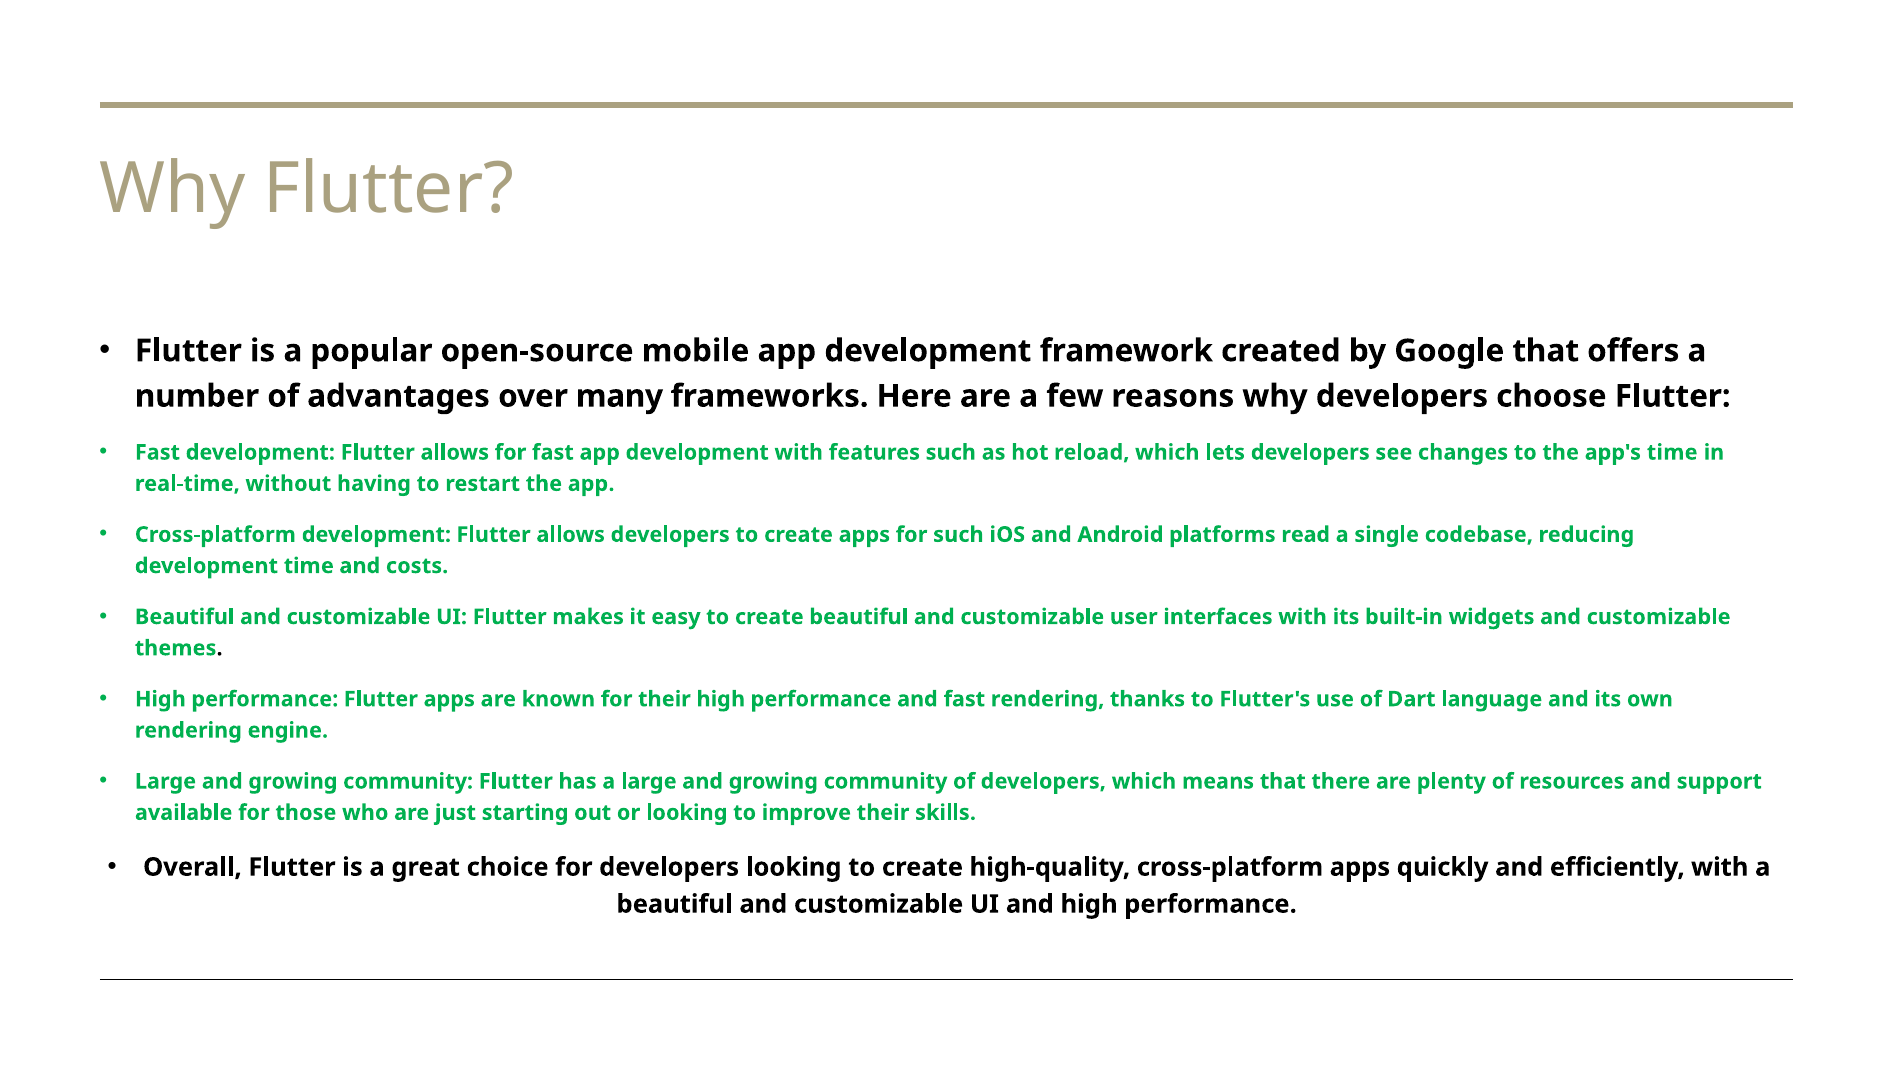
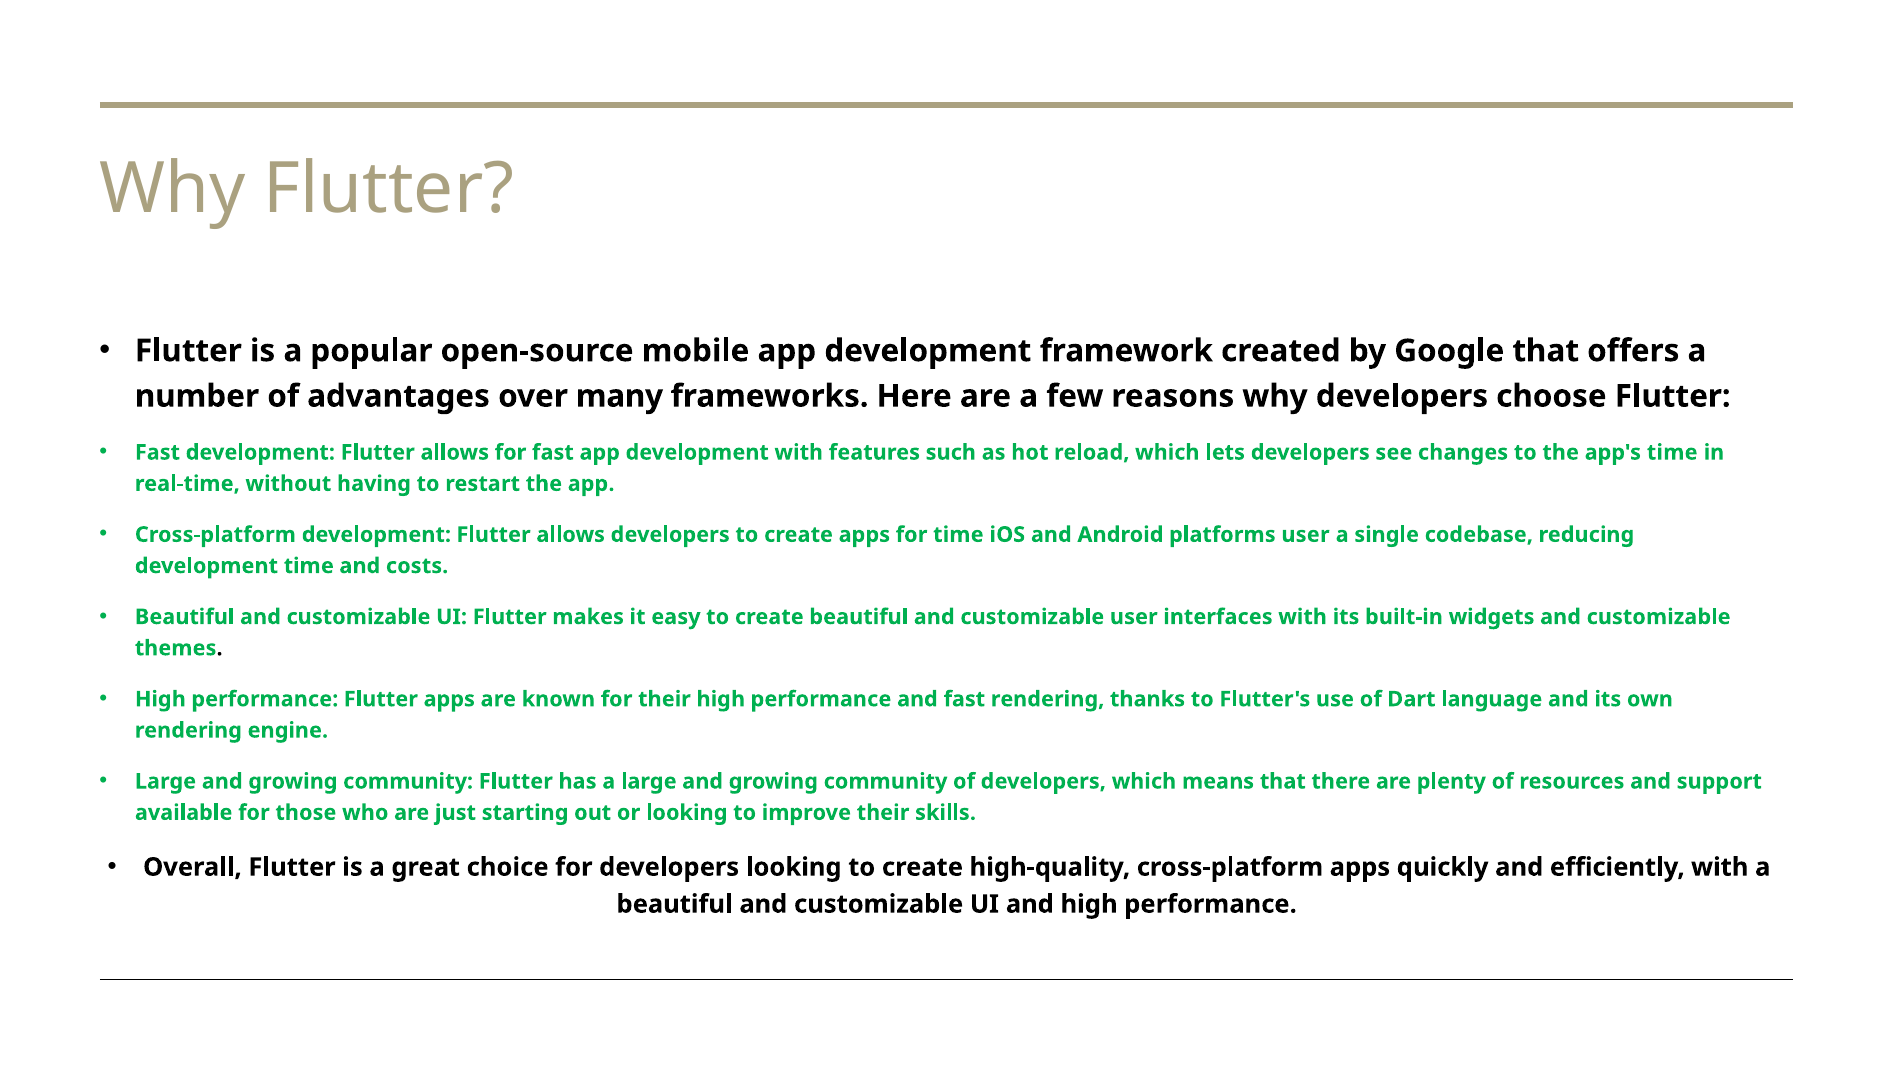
for such: such -> time
platforms read: read -> user
